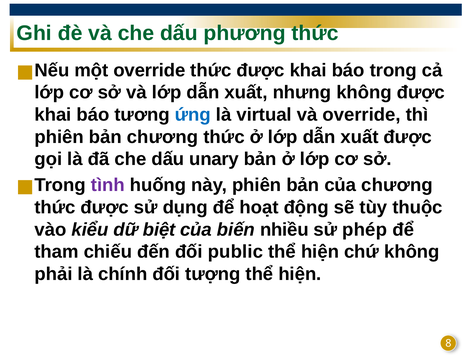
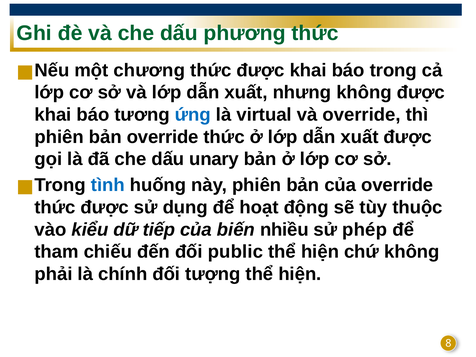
một override: override -> chương
bản chương: chương -> override
tình colour: purple -> blue
của chương: chương -> override
biệt: biệt -> tiếp
